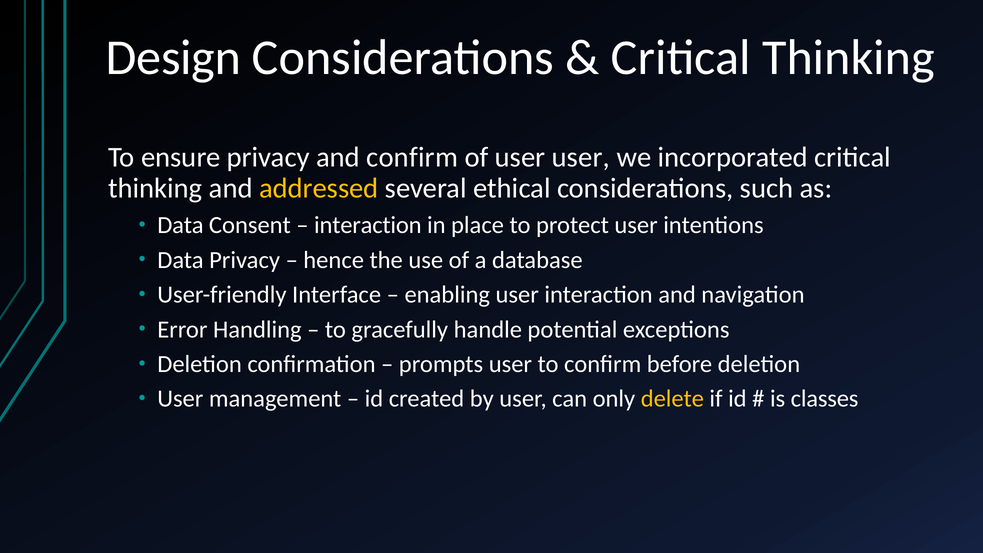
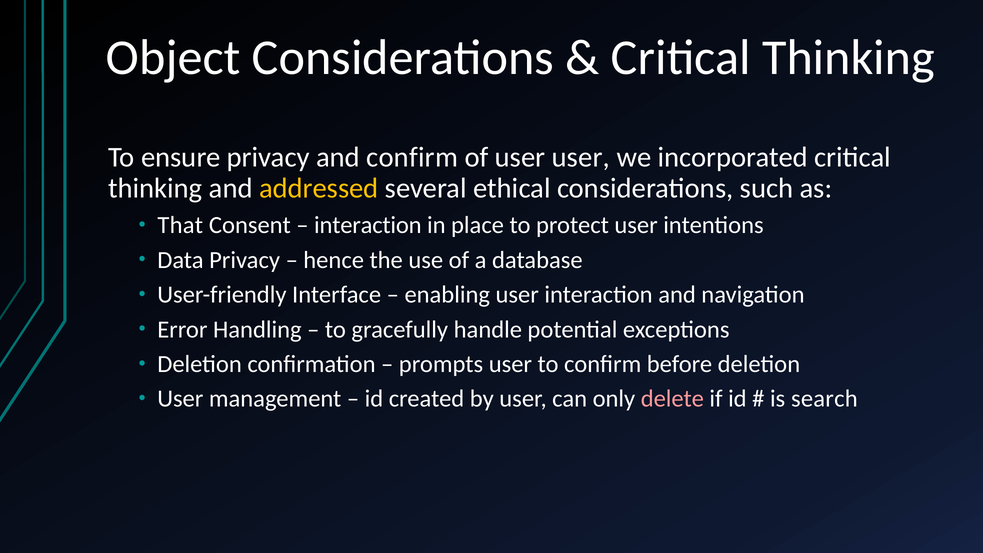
Design: Design -> Object
Data at (180, 225): Data -> That
delete colour: yellow -> pink
classes: classes -> search
